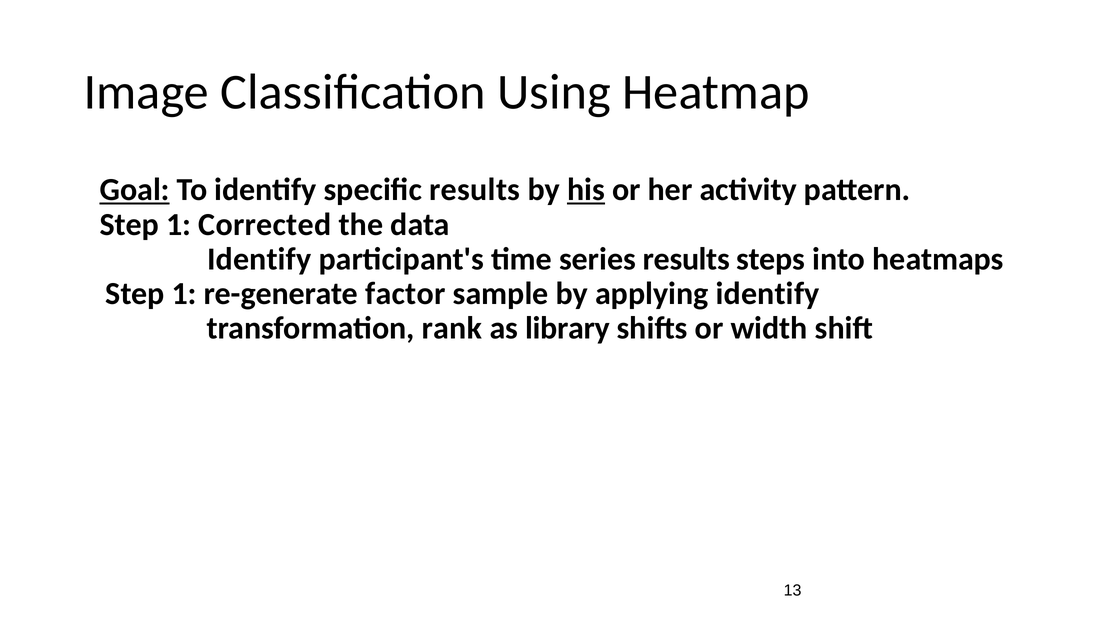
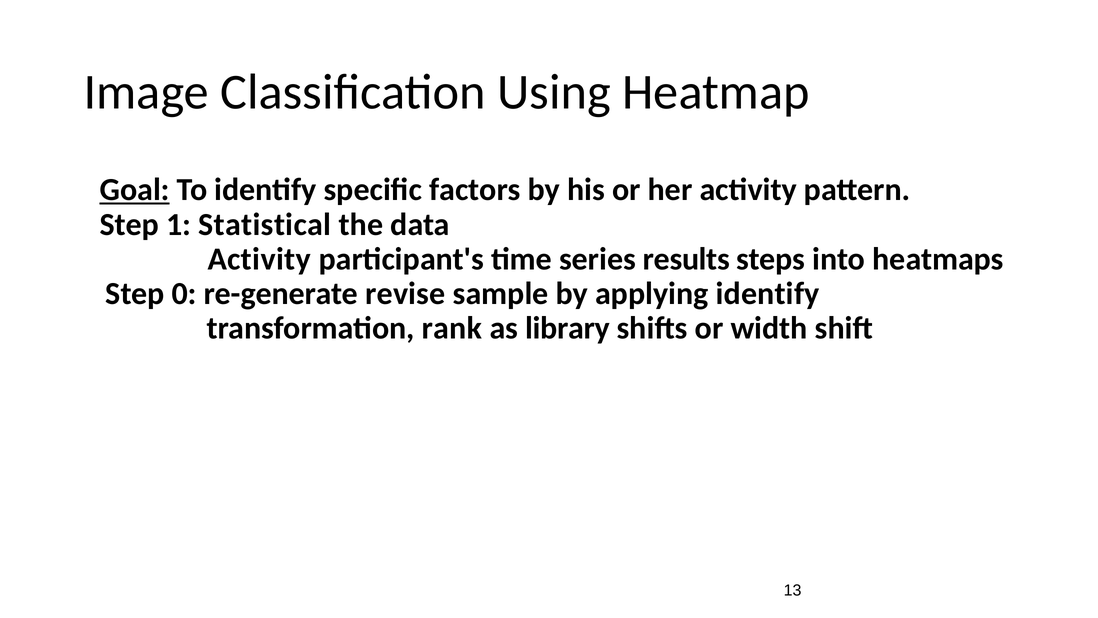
specific results: results -> factors
his underline: present -> none
Corrected: Corrected -> Statistical
Identify at (259, 259): Identify -> Activity
1 at (184, 294): 1 -> 0
factor: factor -> revise
